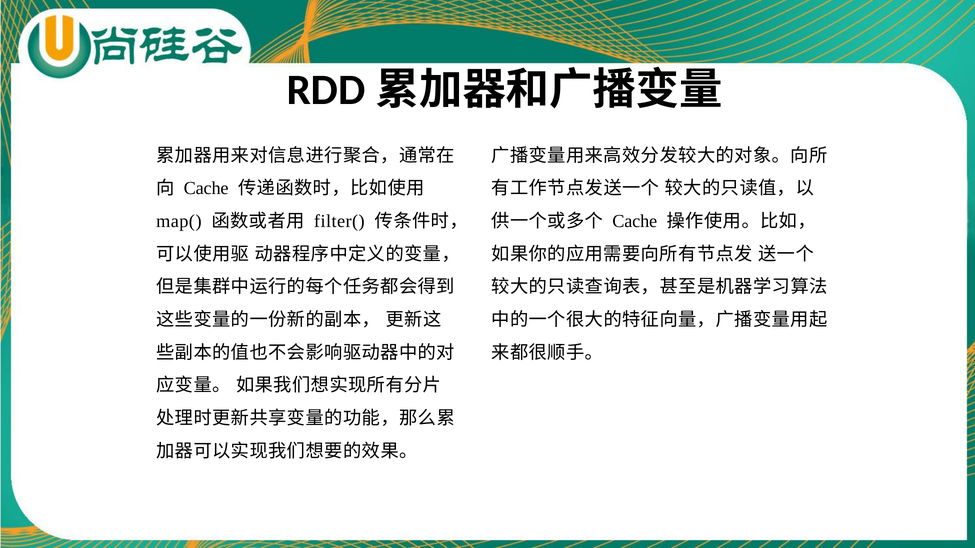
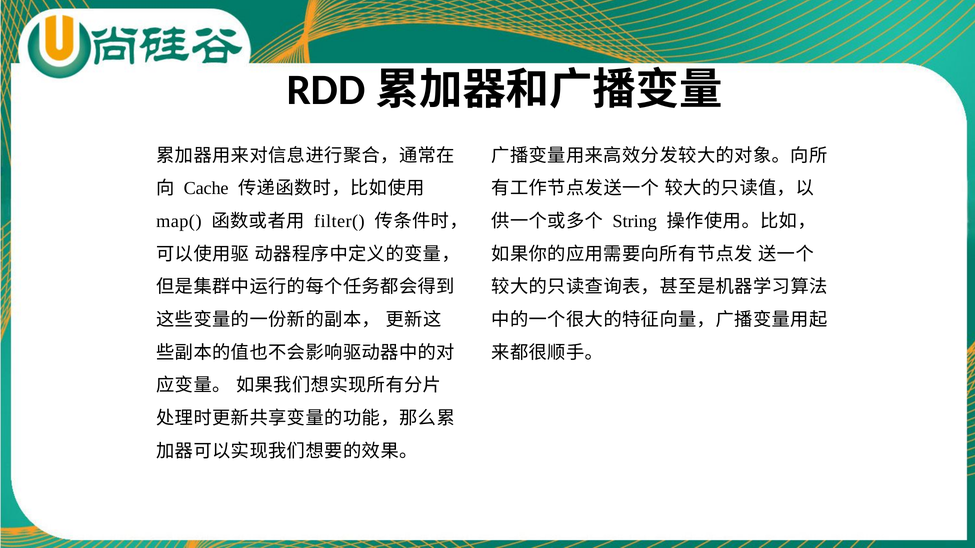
Cache at (635, 221): Cache -> String
